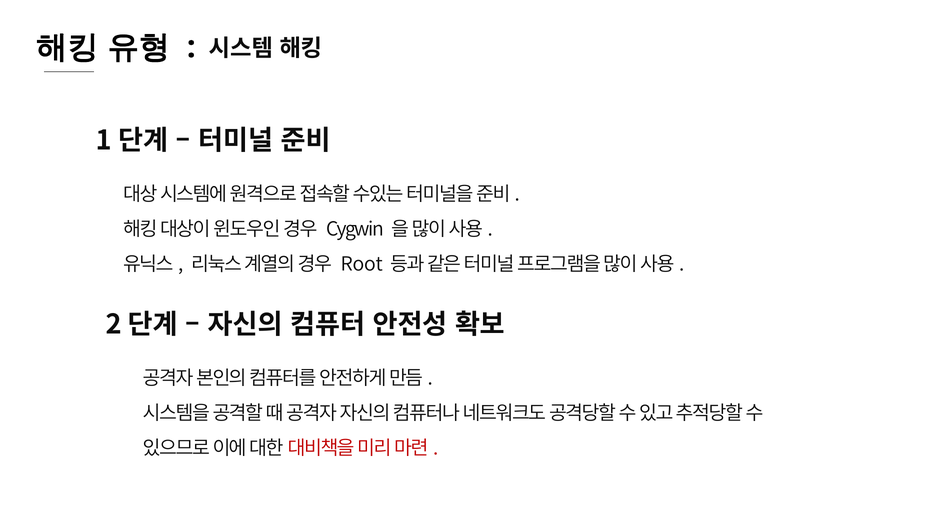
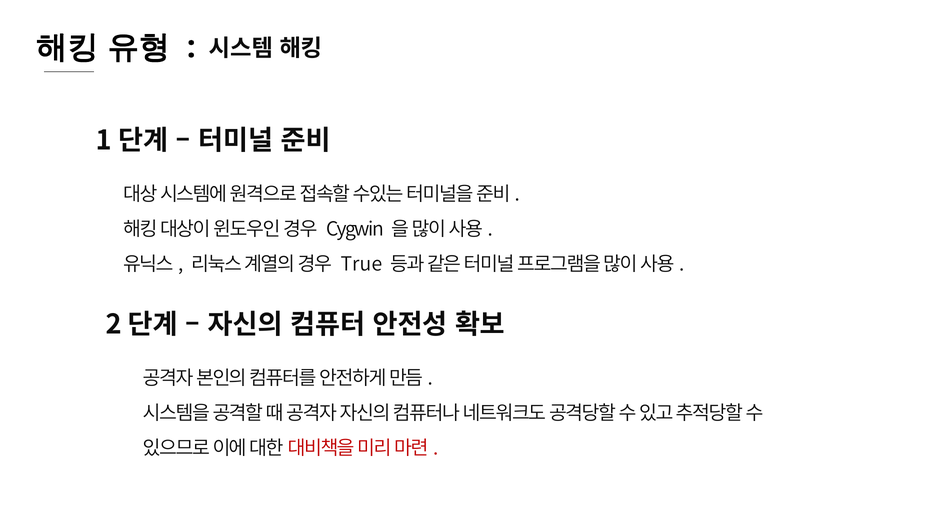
Root: Root -> True
